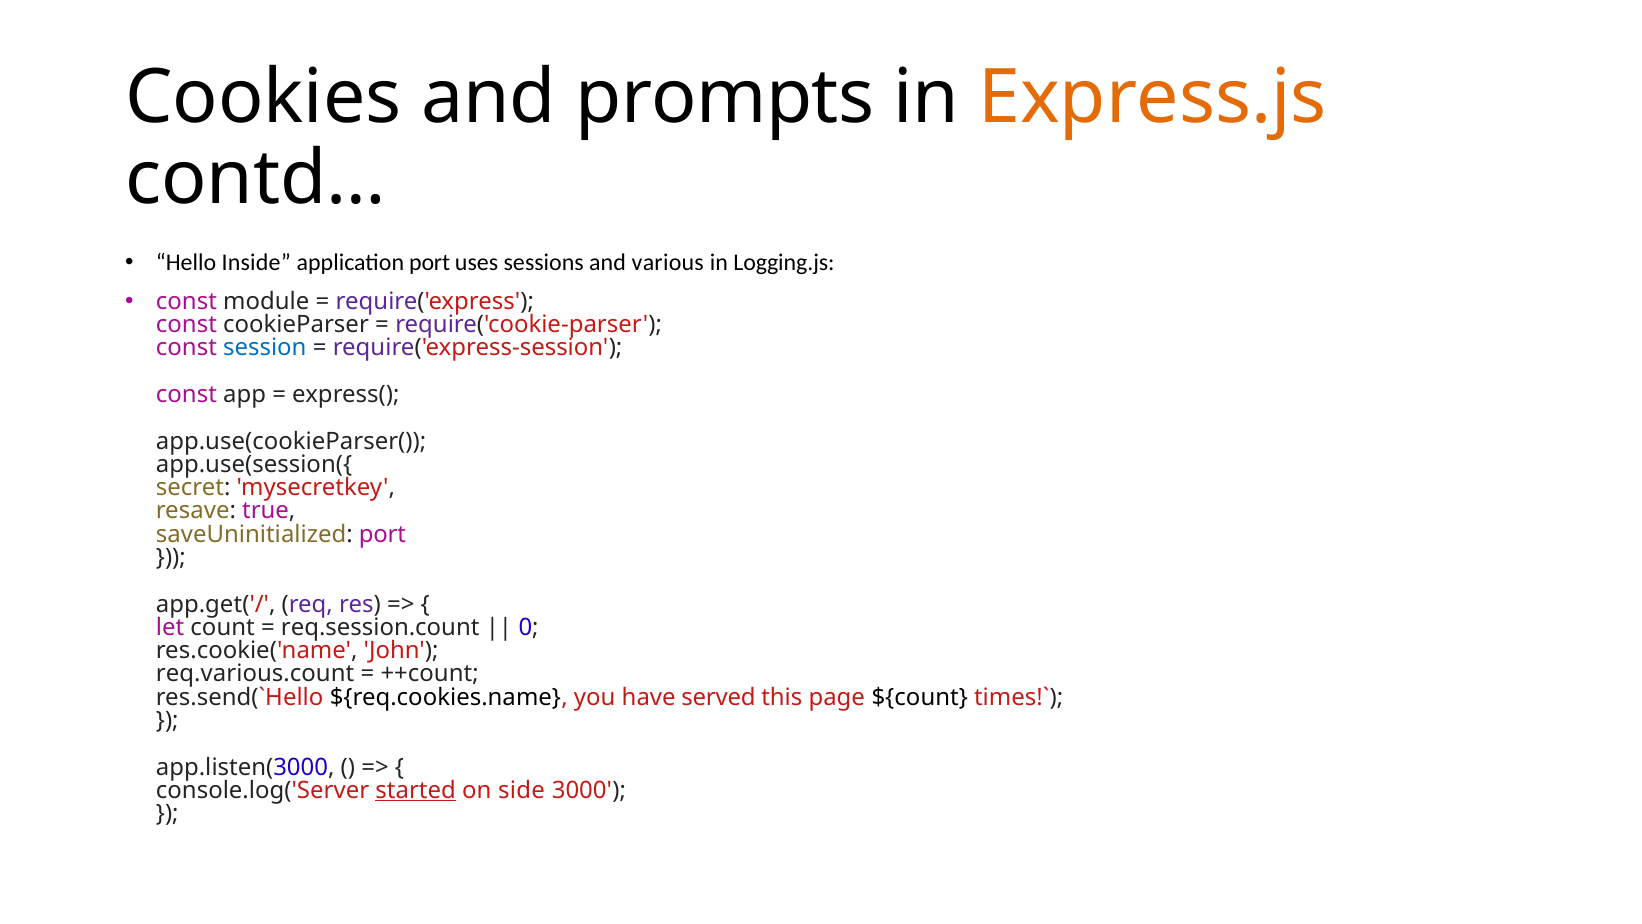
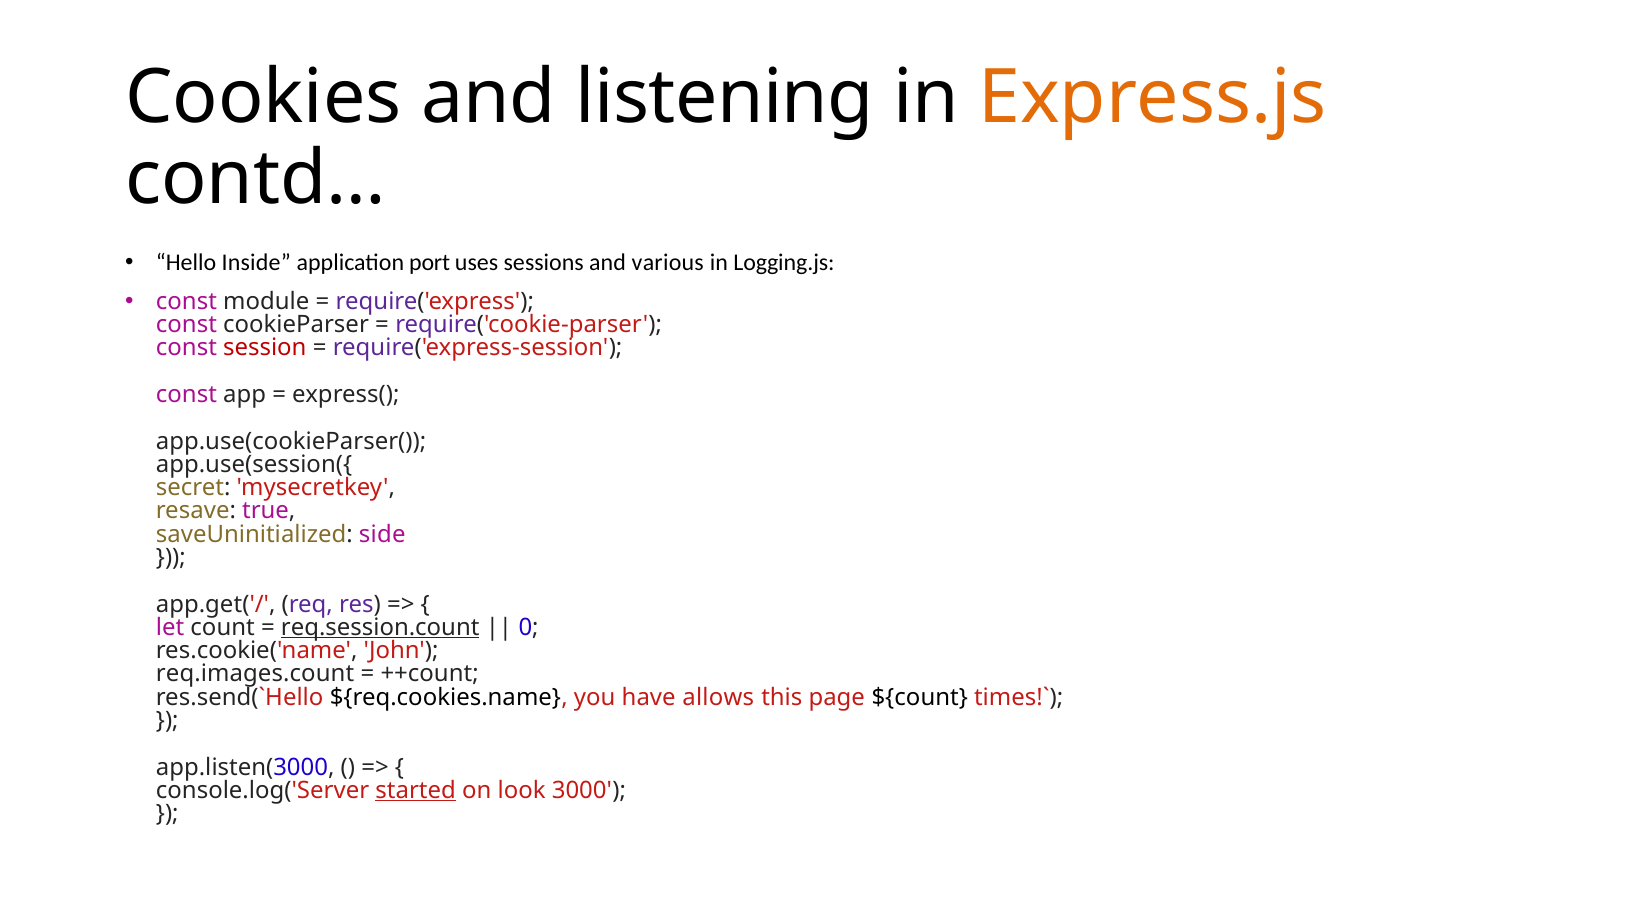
prompts: prompts -> listening
session colour: blue -> red
saveUninitialized port: port -> side
req.session.count underline: none -> present
req.various.count: req.various.count -> req.images.count
served: served -> allows
side: side -> look
